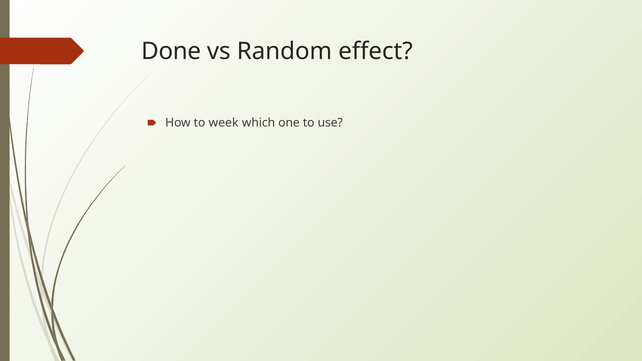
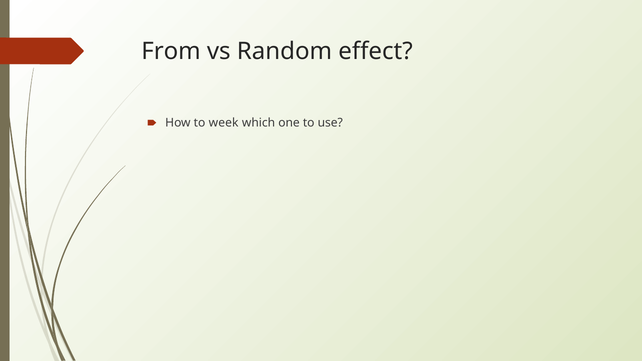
Done: Done -> From
